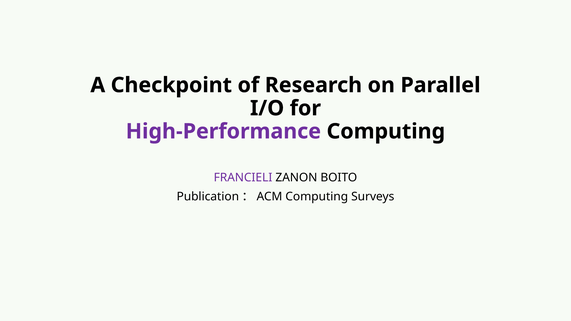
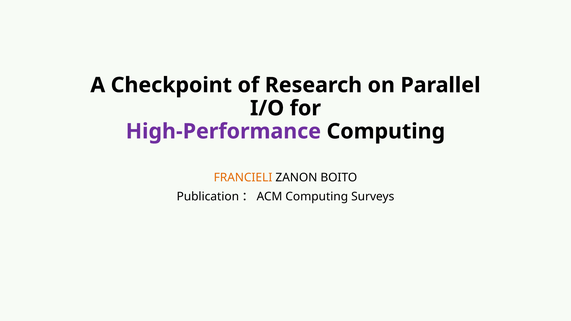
FRANCIELI colour: purple -> orange
